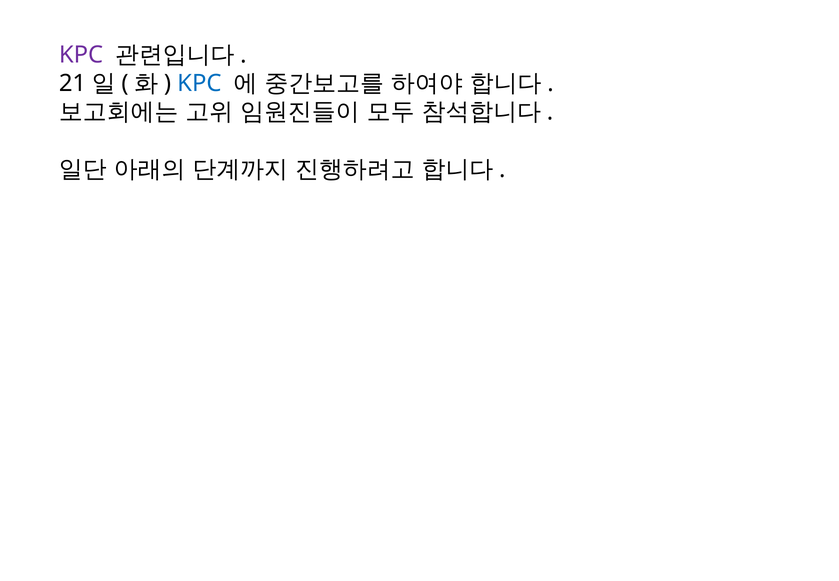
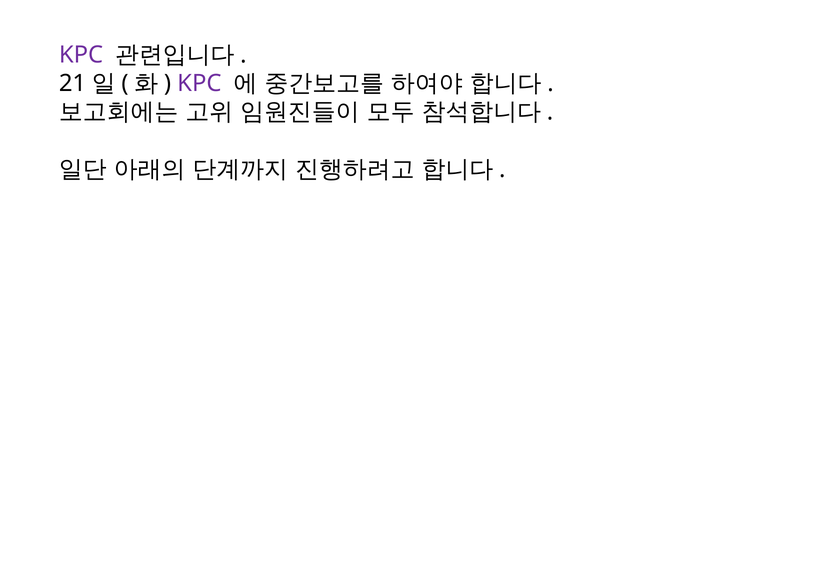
KPC at (199, 83) colour: blue -> purple
